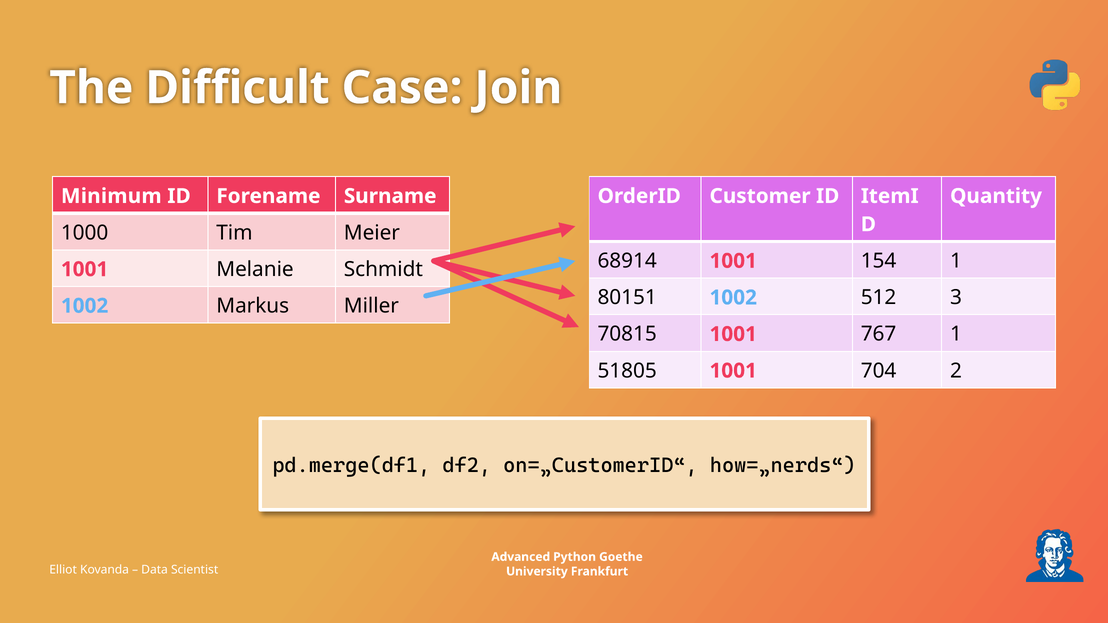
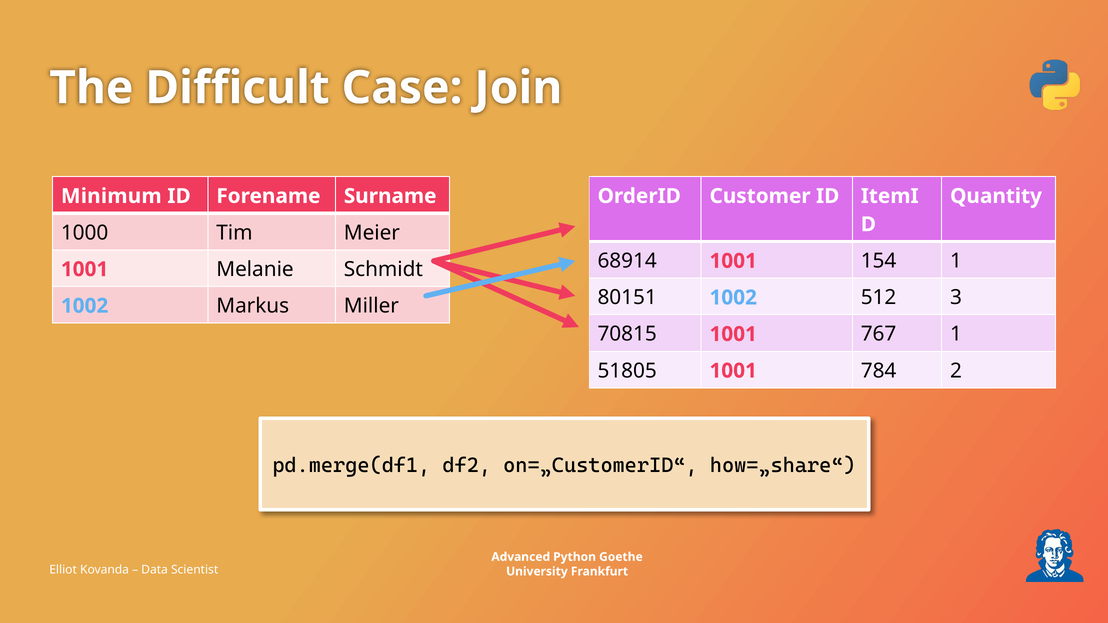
704: 704 -> 784
how=„nerds“: how=„nerds“ -> how=„share“
